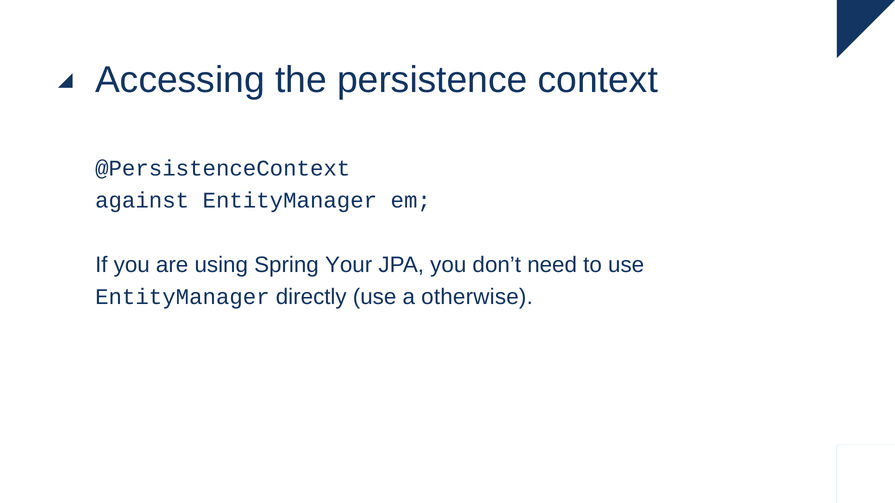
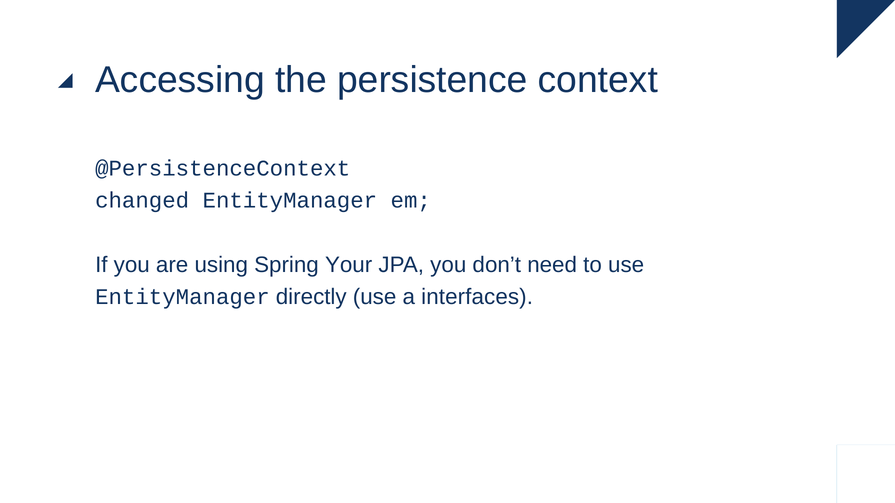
against: against -> changed
otherwise: otherwise -> interfaces
